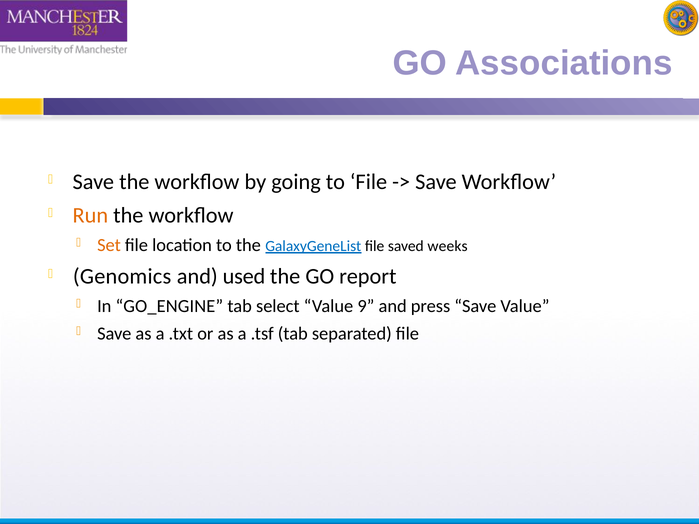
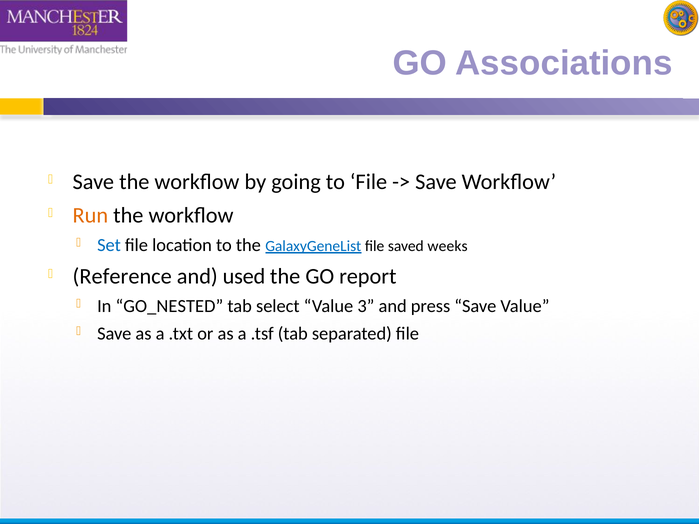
Set colour: orange -> blue
Genomics: Genomics -> Reference
GO_ENGINE: GO_ENGINE -> GO_NESTED
9: 9 -> 3
